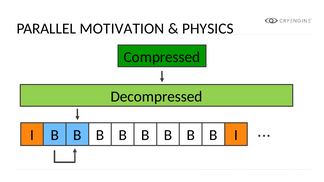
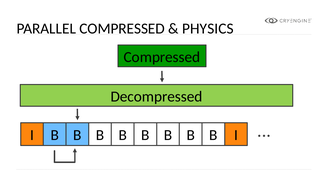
PARALLEL MOTIVATION: MOTIVATION -> COMPRESSED
